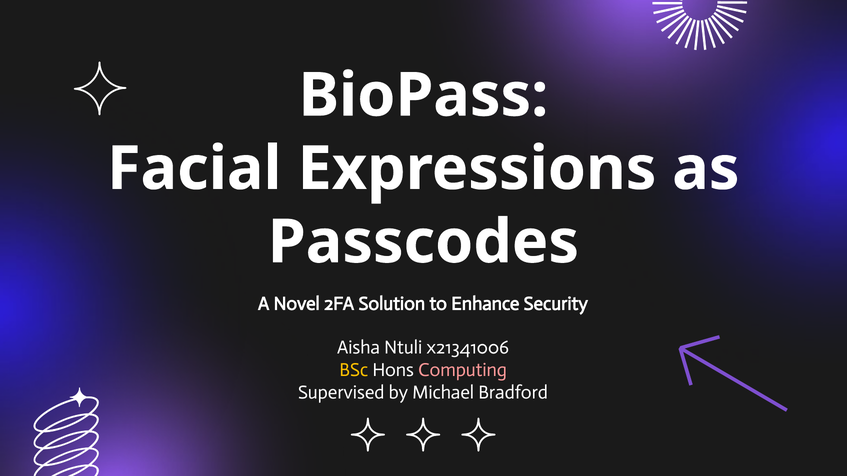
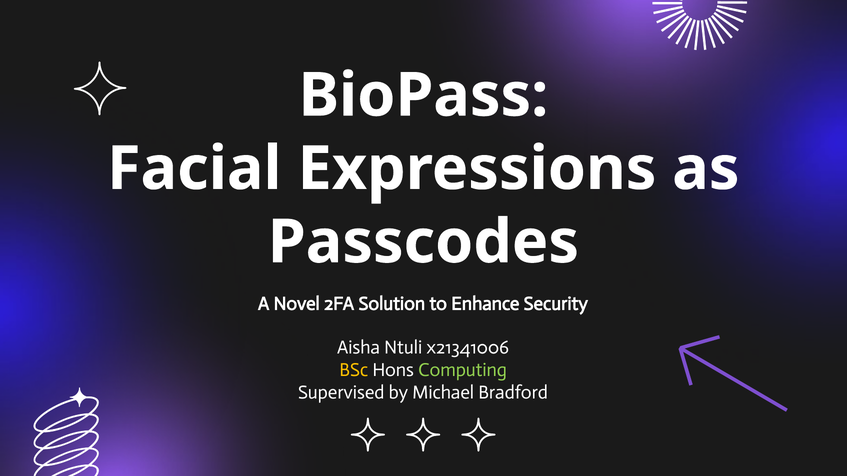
Computing colour: pink -> light green
